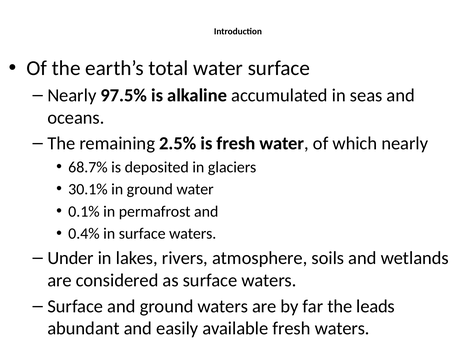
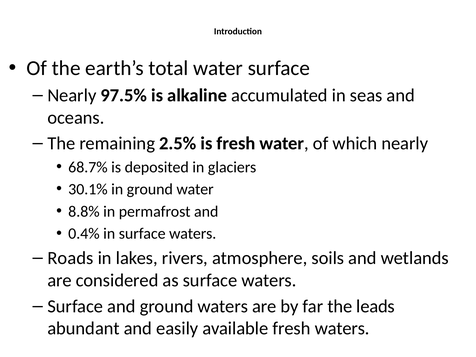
0.1%: 0.1% -> 8.8%
Under: Under -> Roads
